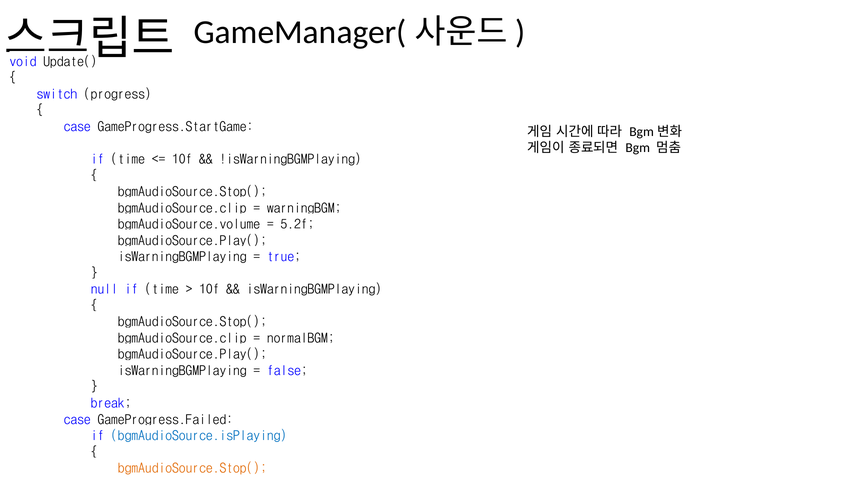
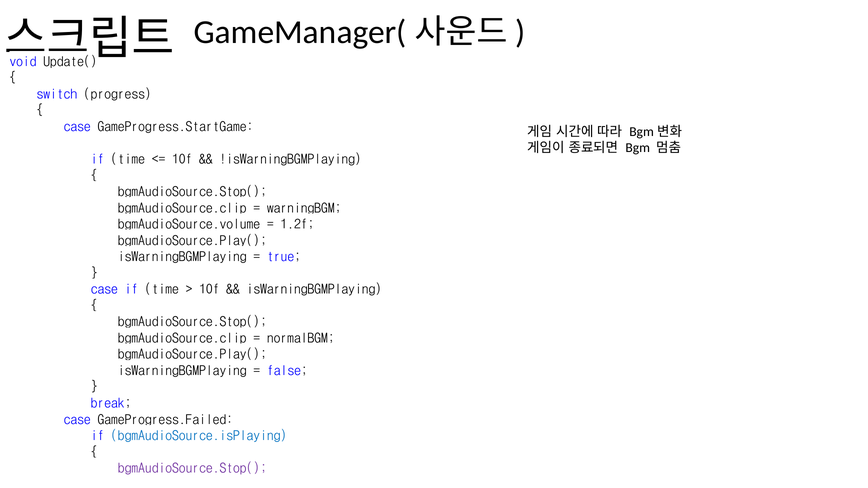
5.2f: 5.2f -> 1.2f
null at (104, 290): null -> case
bgmAudioSource.Stop( at (192, 469) colour: orange -> purple
